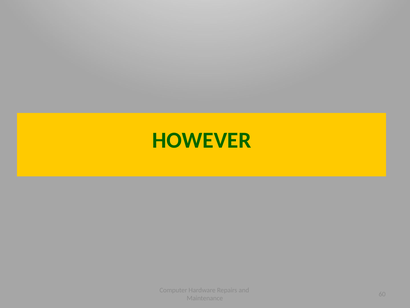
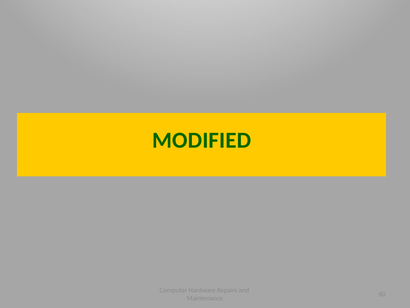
HOWEVER: HOWEVER -> MODIFIED
